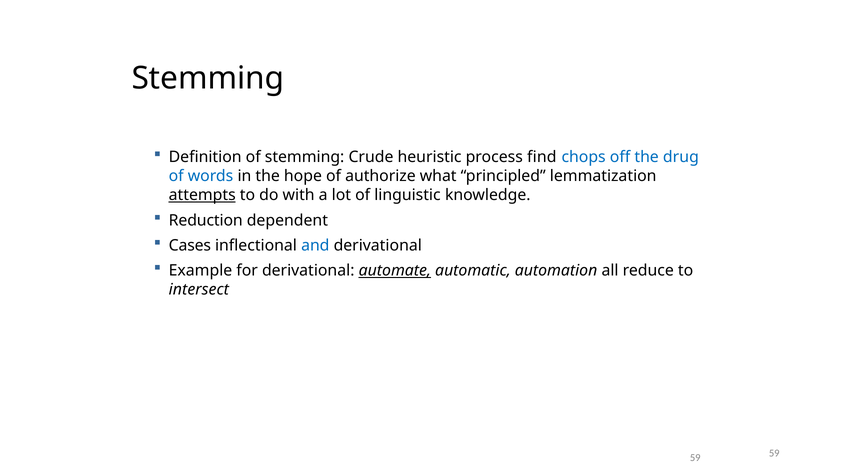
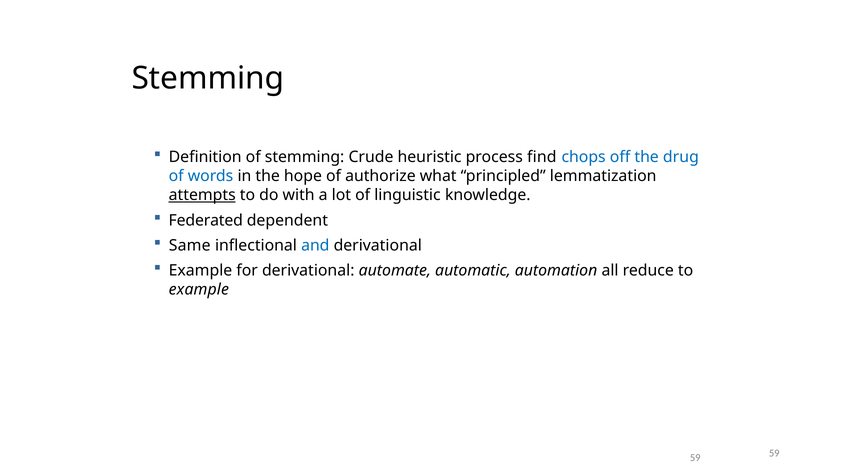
Reduction: Reduction -> Federated
Cases: Cases -> Same
automate underline: present -> none
intersect at (199, 290): intersect -> example
